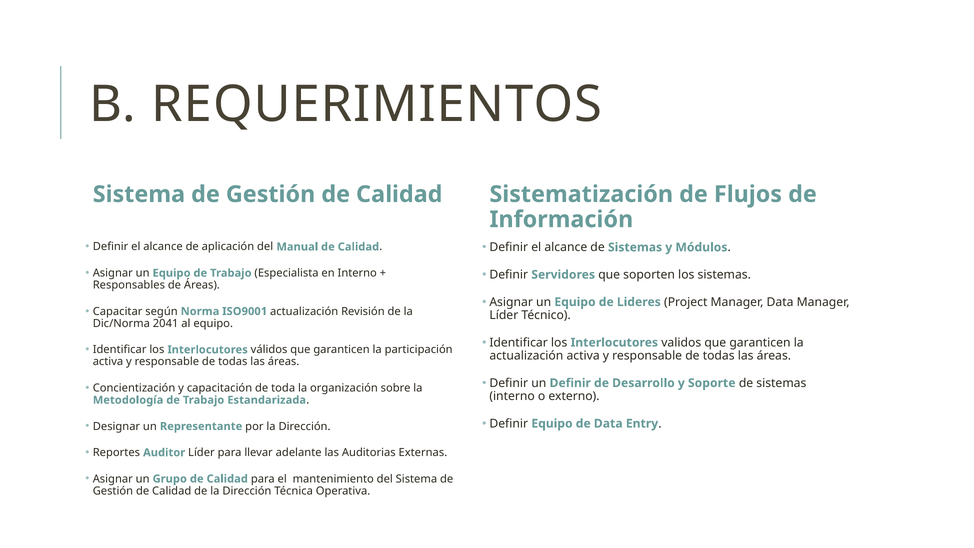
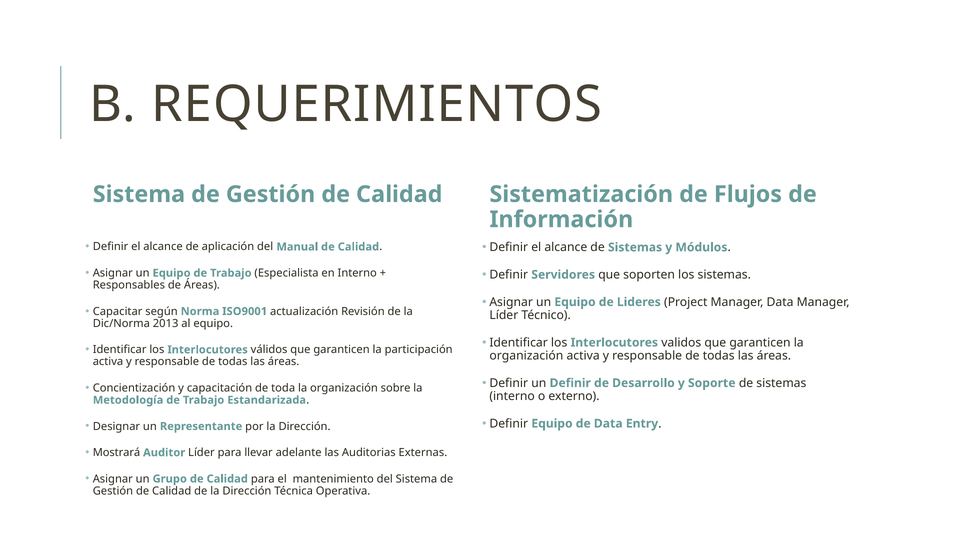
2041: 2041 -> 2013
actualización at (526, 356): actualización -> organización
Reportes: Reportes -> Mostrará
